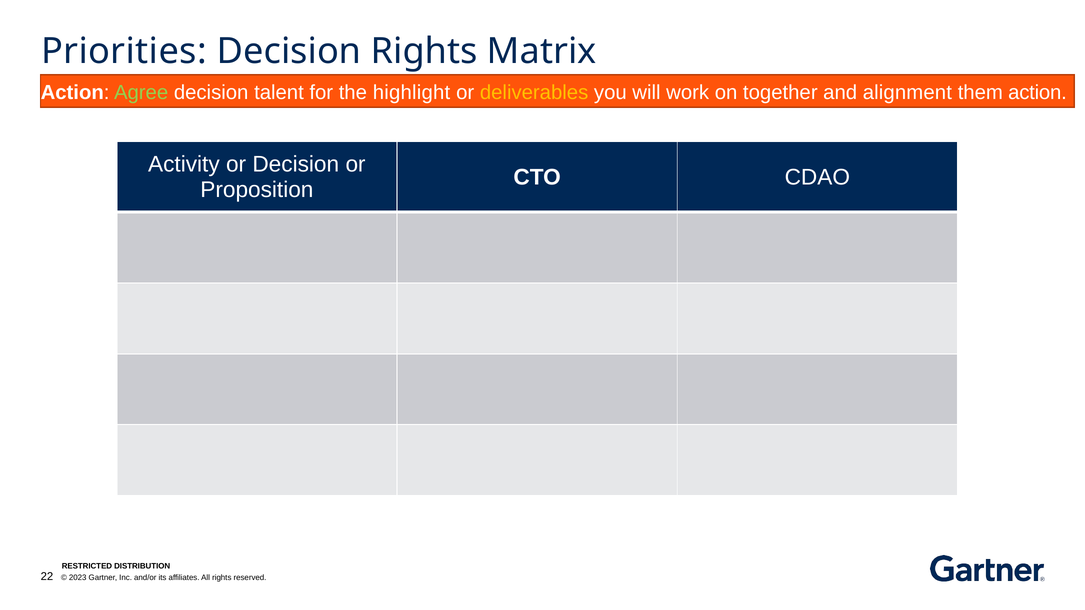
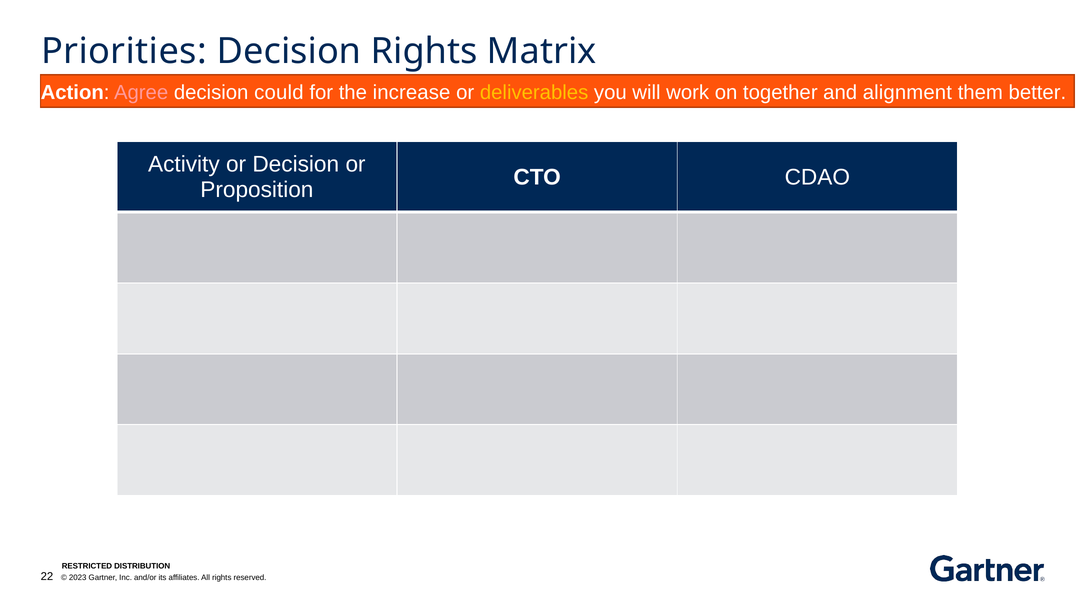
Agree colour: light green -> pink
talent: talent -> could
highlight: highlight -> increase
them action: action -> better
